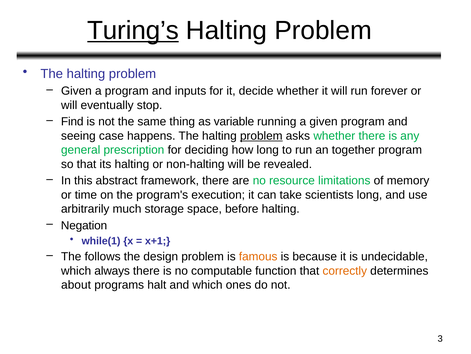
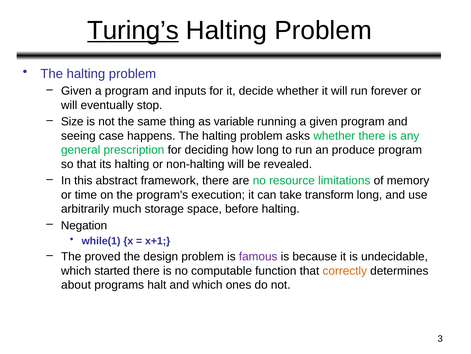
Find: Find -> Size
problem at (261, 136) underline: present -> none
together: together -> produce
scientists: scientists -> transform
follows: follows -> proved
famous colour: orange -> purple
always: always -> started
